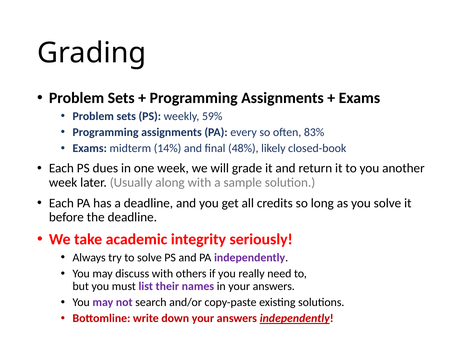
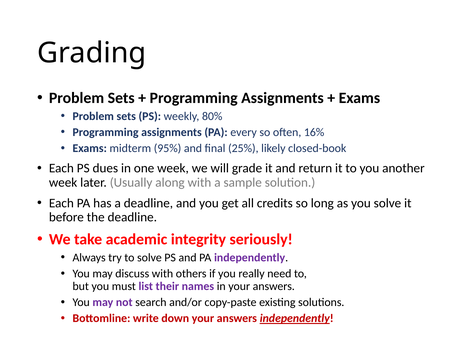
59%: 59% -> 80%
83%: 83% -> 16%
14%: 14% -> 95%
48%: 48% -> 25%
